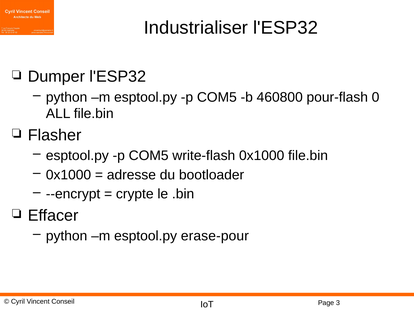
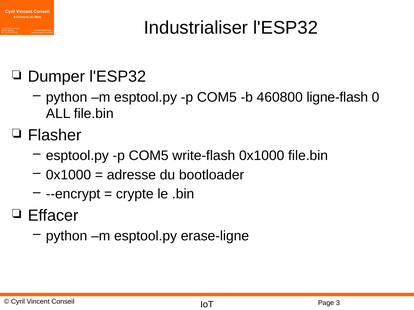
pour-flash: pour-flash -> ligne-flash
erase-pour: erase-pour -> erase-ligne
